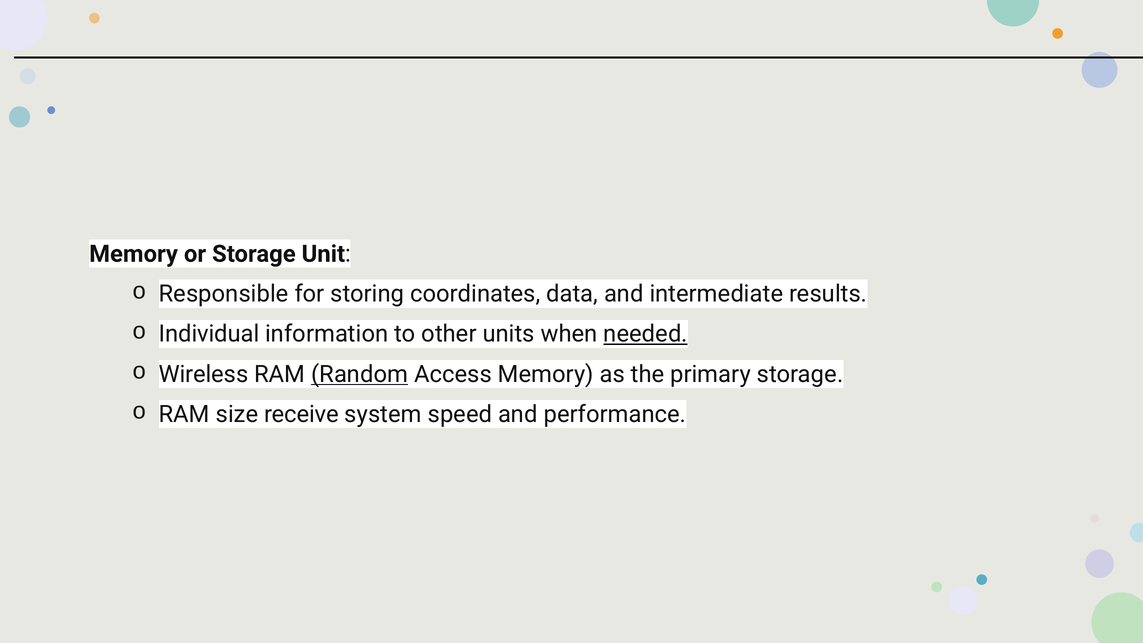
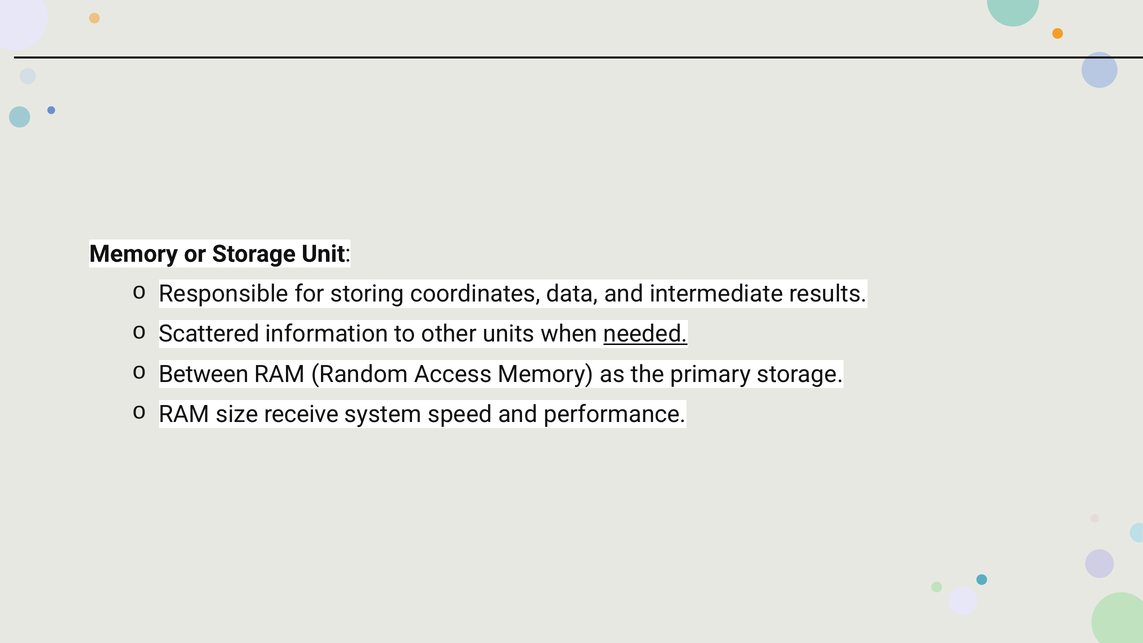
Individual: Individual -> Scattered
Wireless: Wireless -> Between
Random underline: present -> none
